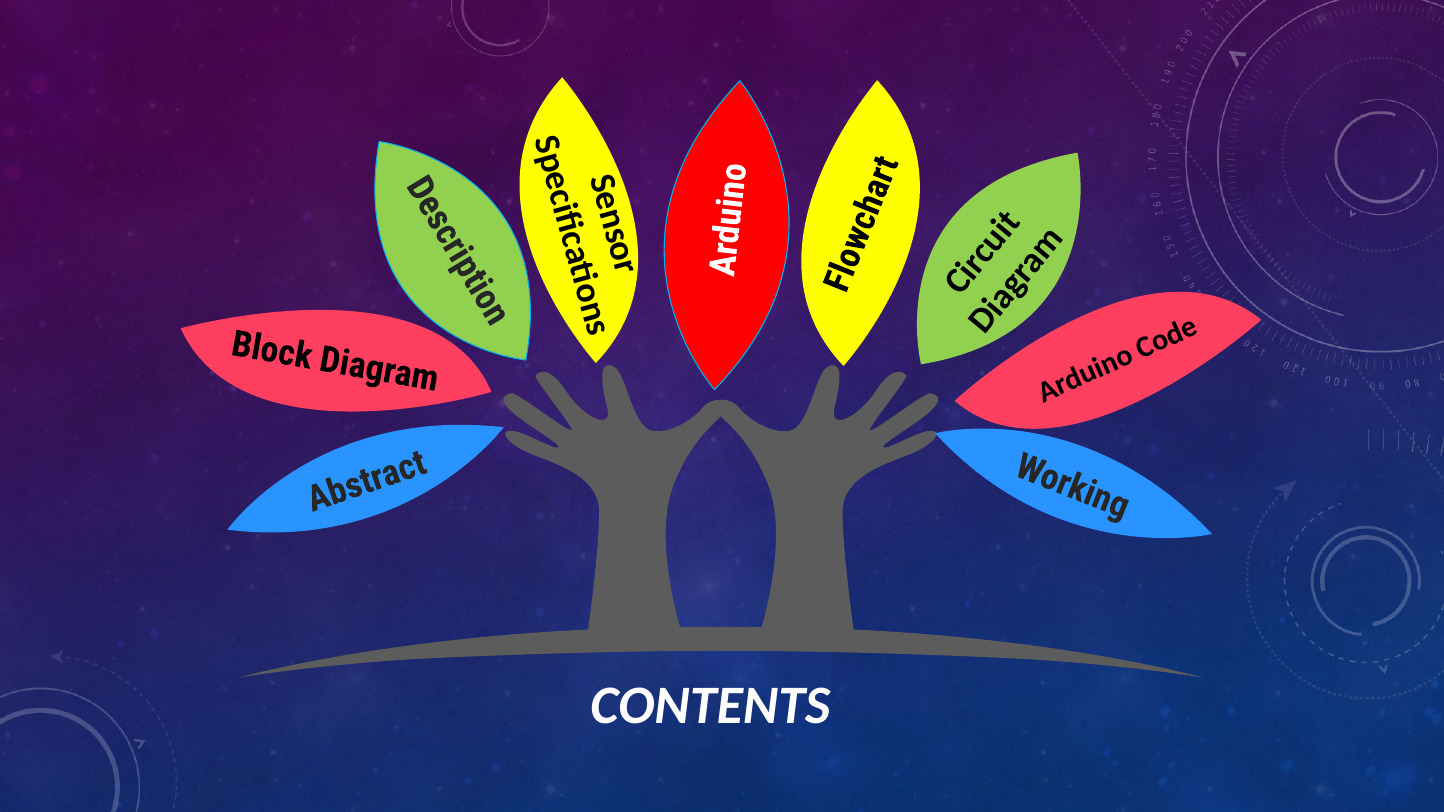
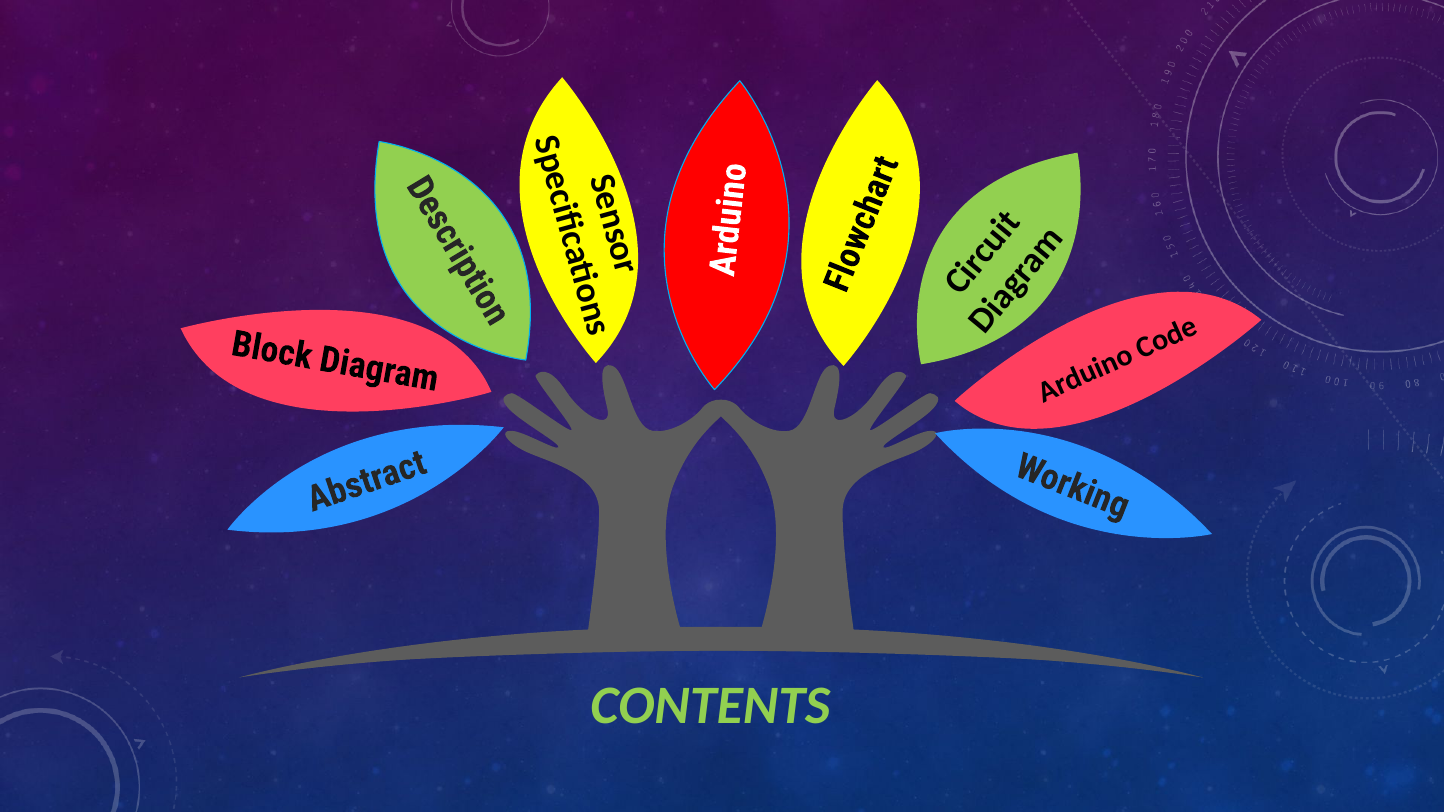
CONTENTS colour: white -> light green
